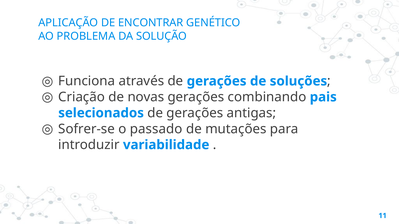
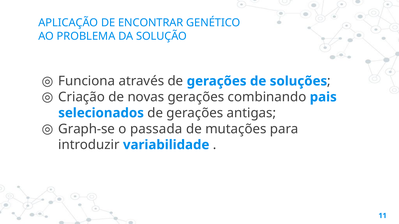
Sofrer-se: Sofrer-se -> Graph-se
passado: passado -> passada
